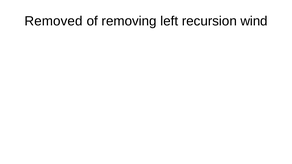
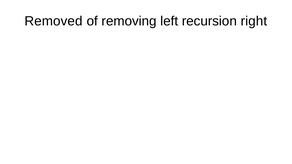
wind: wind -> right
